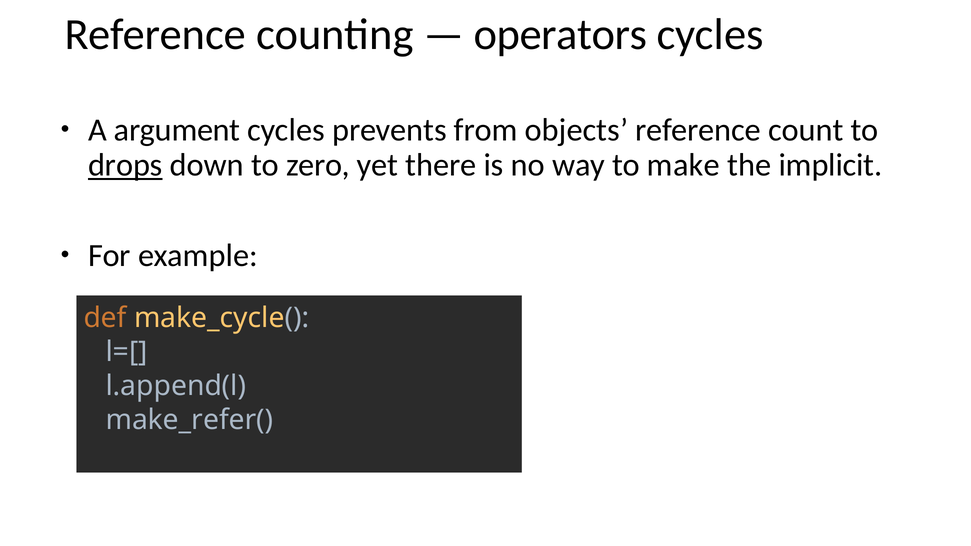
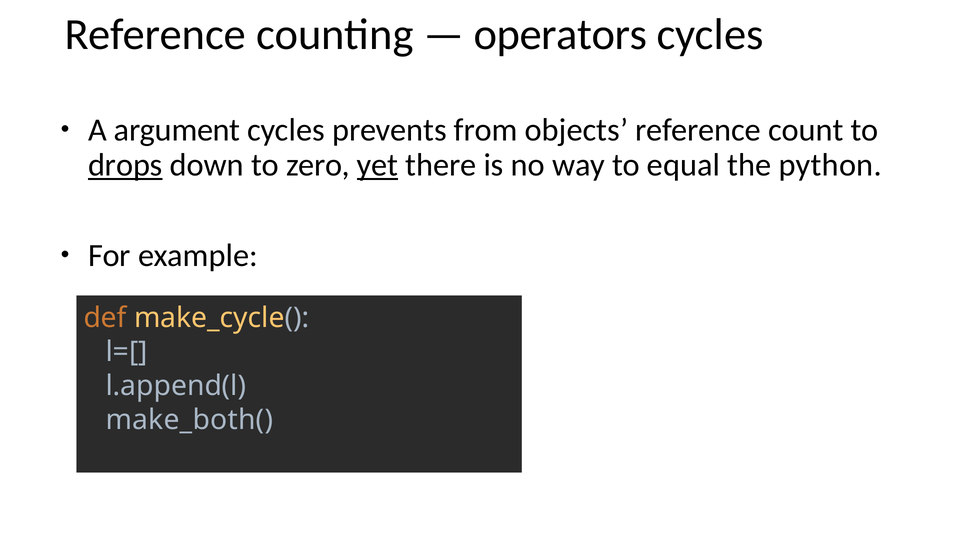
yet underline: none -> present
make: make -> equal
implicit: implicit -> python
make_refer(: make_refer( -> make_both(
